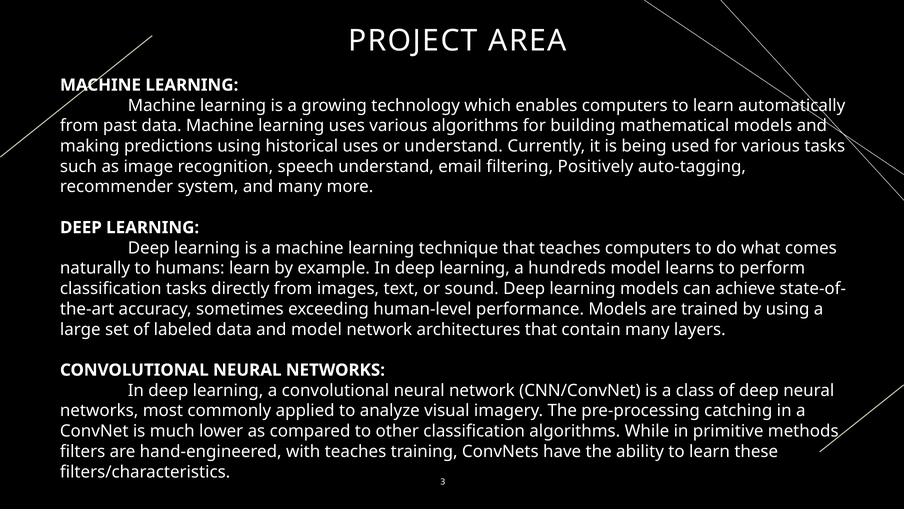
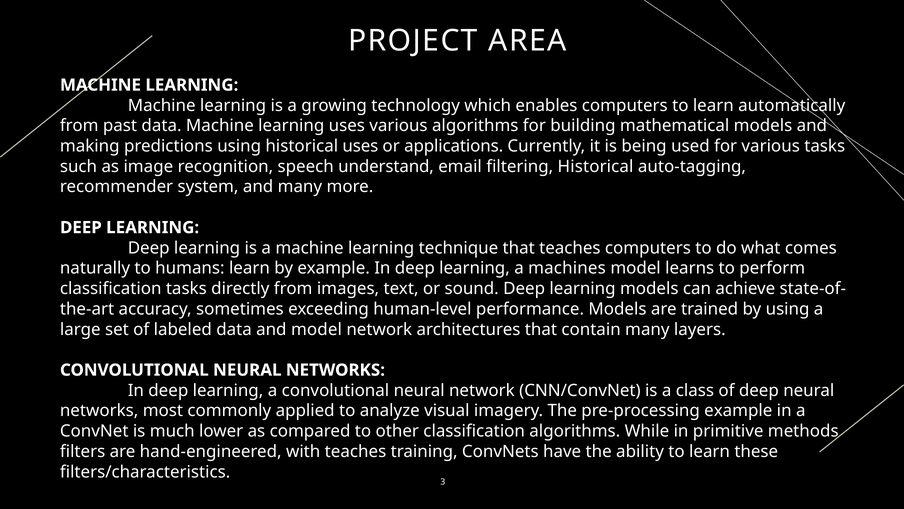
or understand: understand -> applications
filtering Positively: Positively -> Historical
hundreds: hundreds -> machines
pre-processing catching: catching -> example
